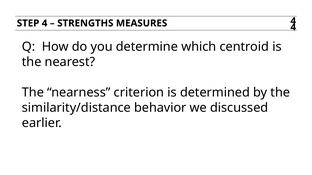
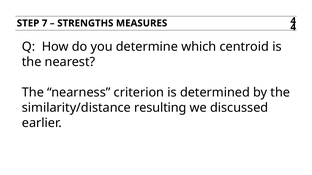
STEP 4: 4 -> 7
behavior: behavior -> resulting
